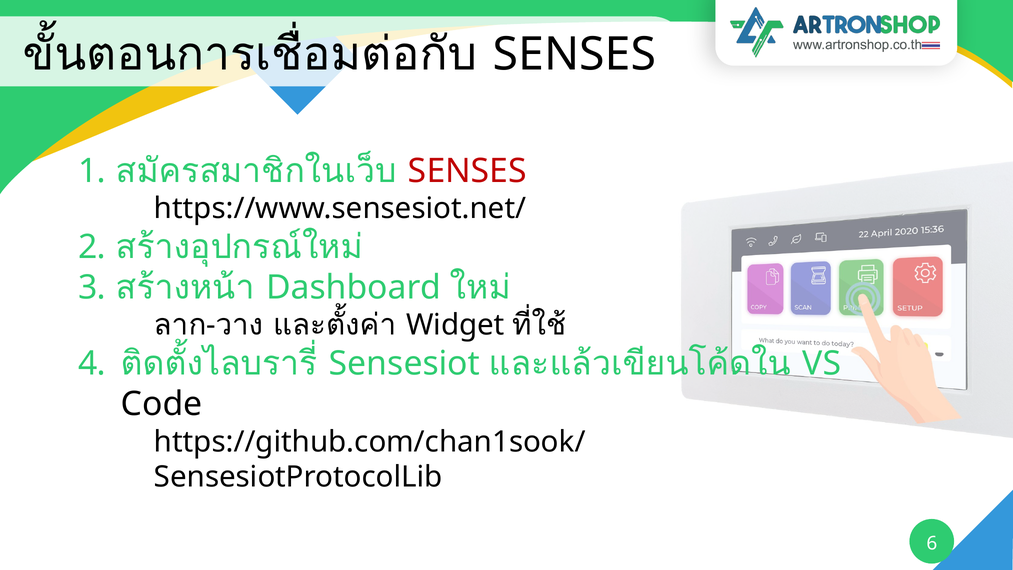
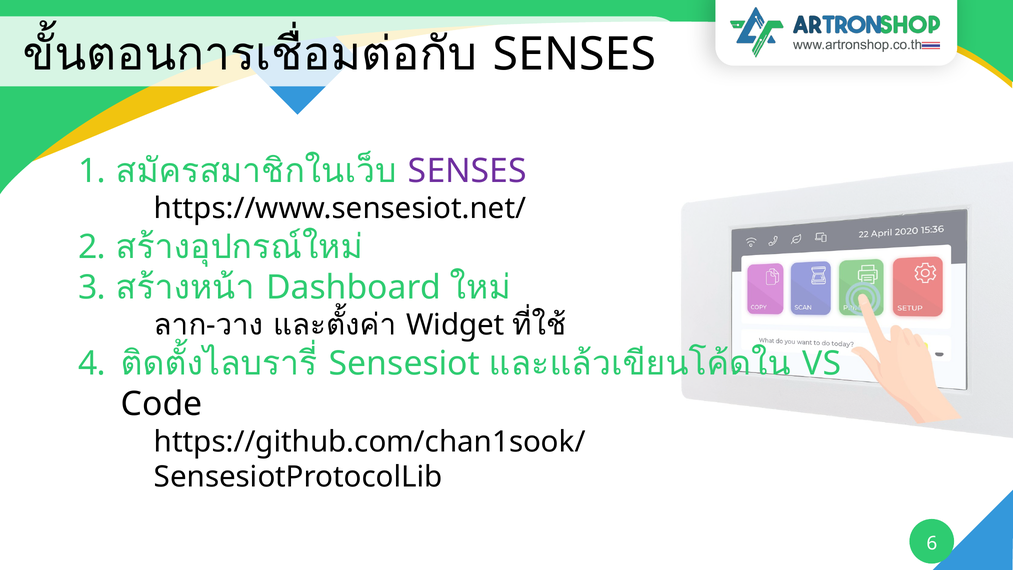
SENSES at (467, 171) colour: red -> purple
